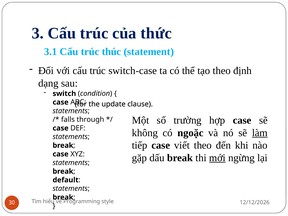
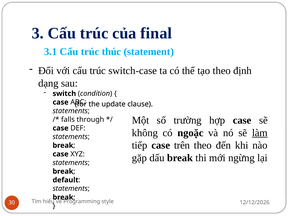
thức: thức -> final
viết: viết -> trên
mới underline: present -> none
